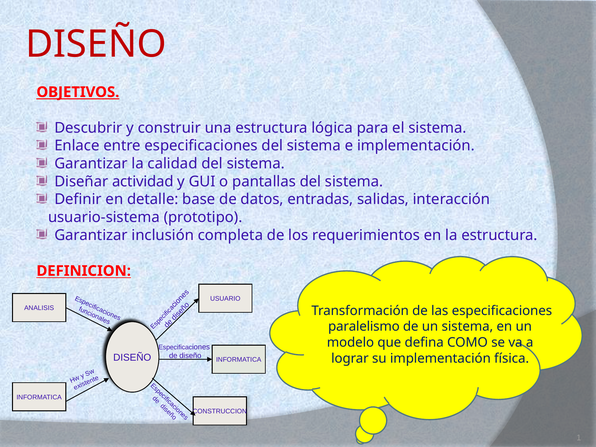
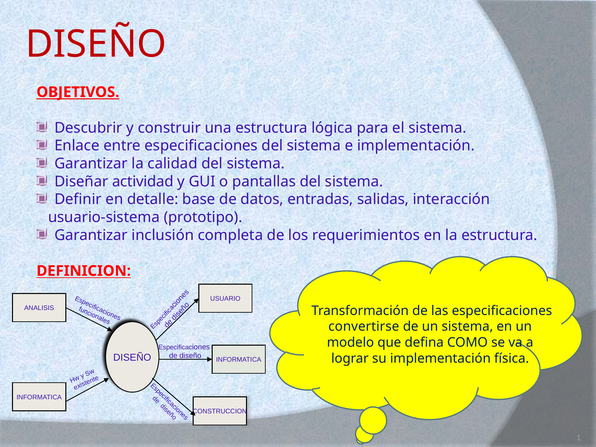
paralelismo: paralelismo -> convertirse
